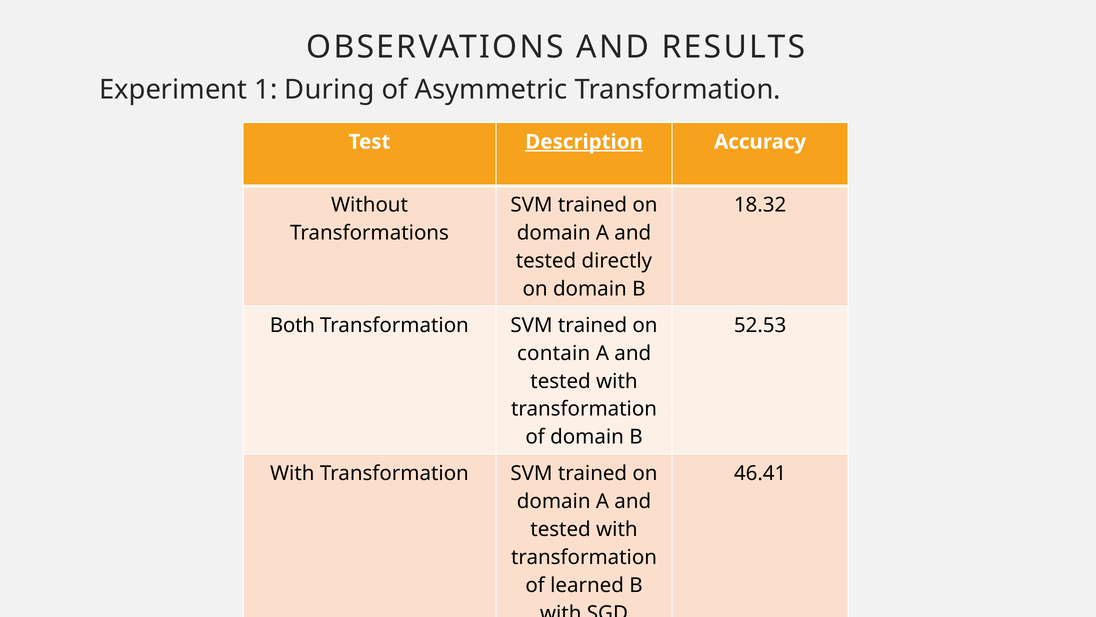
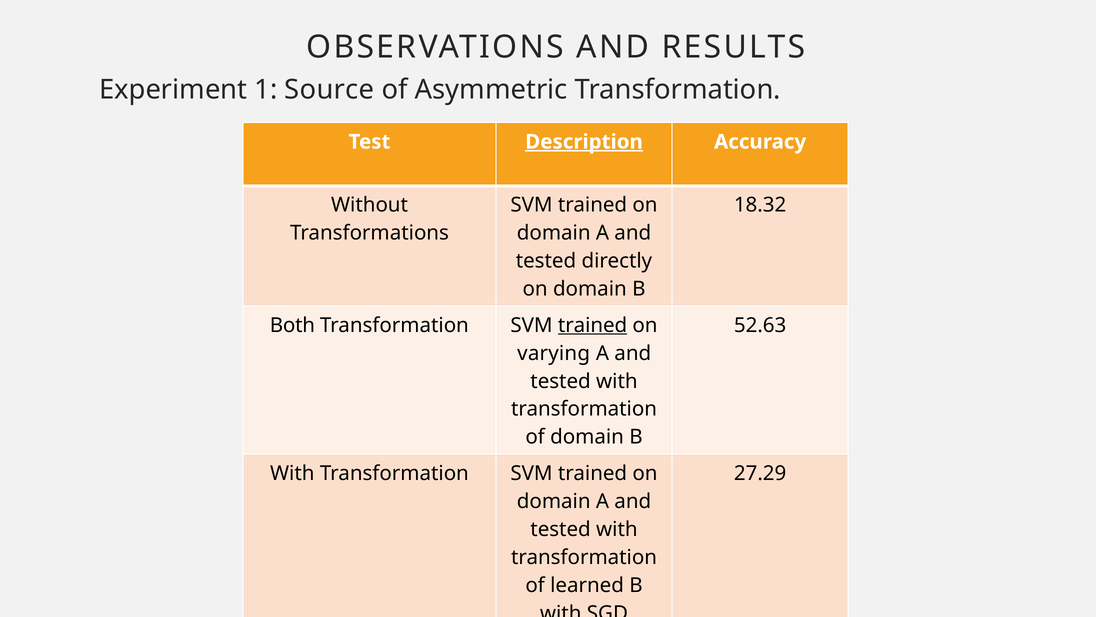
During: During -> Source
trained at (593, 325) underline: none -> present
52.53: 52.53 -> 52.63
contain: contain -> varying
46.41: 46.41 -> 27.29
